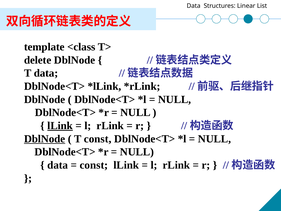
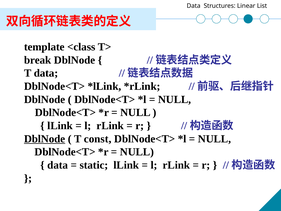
delete: delete -> break
lLink at (60, 126) underline: present -> none
const at (94, 165): const -> static
